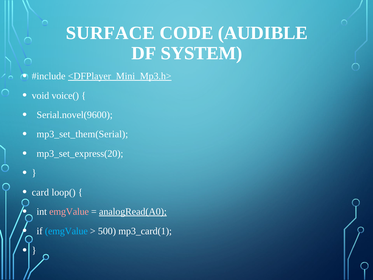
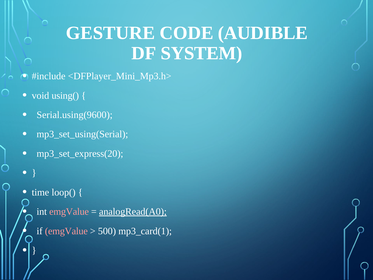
SURFACE: SURFACE -> GESTURE
<DFPlayer_Mini_Mp3.h> underline: present -> none
voice(: voice( -> using(
Serial.novel(9600: Serial.novel(9600 -> Serial.using(9600
mp3_set_them(Serial: mp3_set_them(Serial -> mp3_set_using(Serial
card: card -> time
emgValue at (66, 231) colour: light blue -> pink
